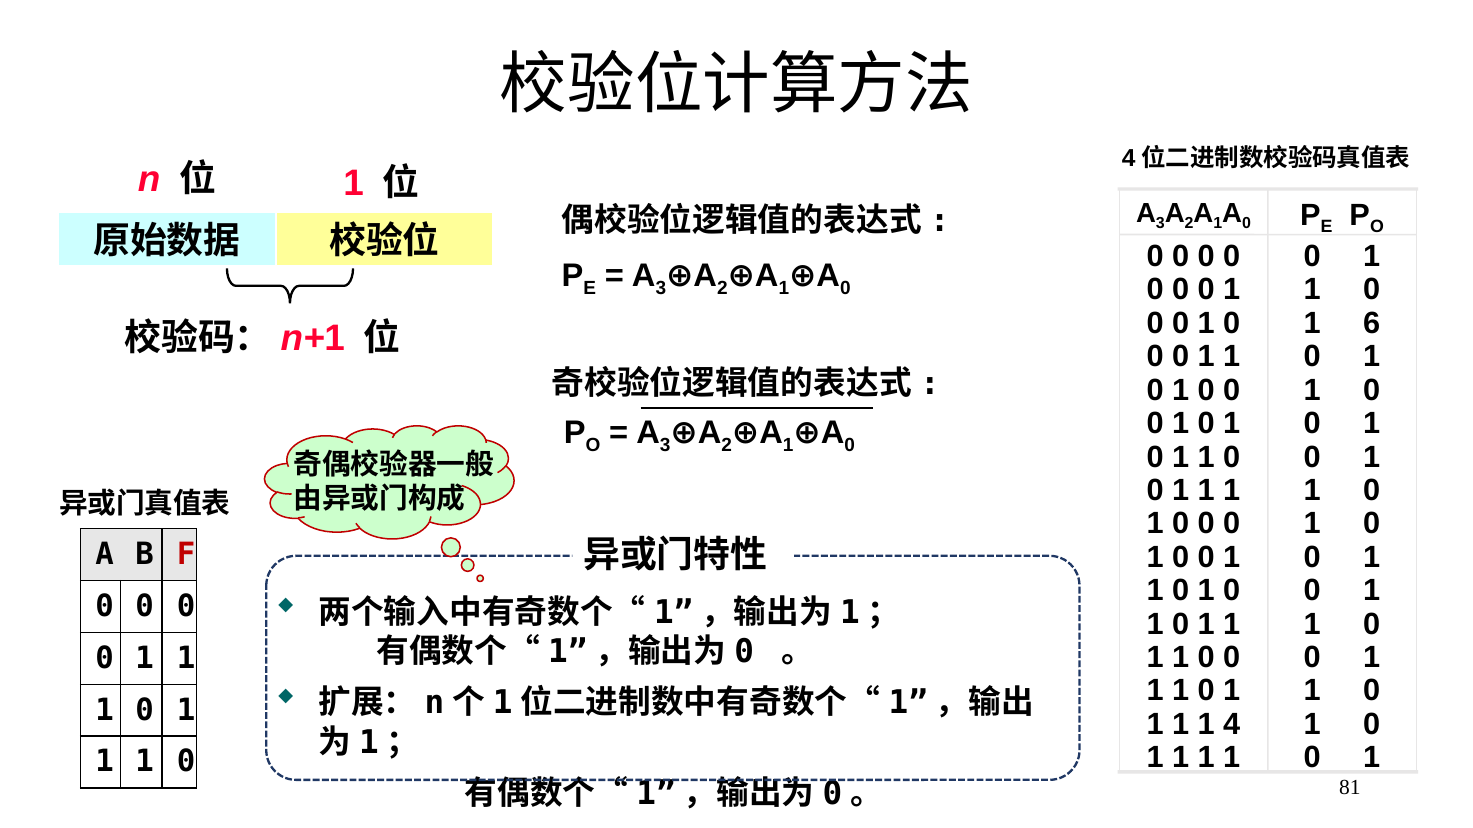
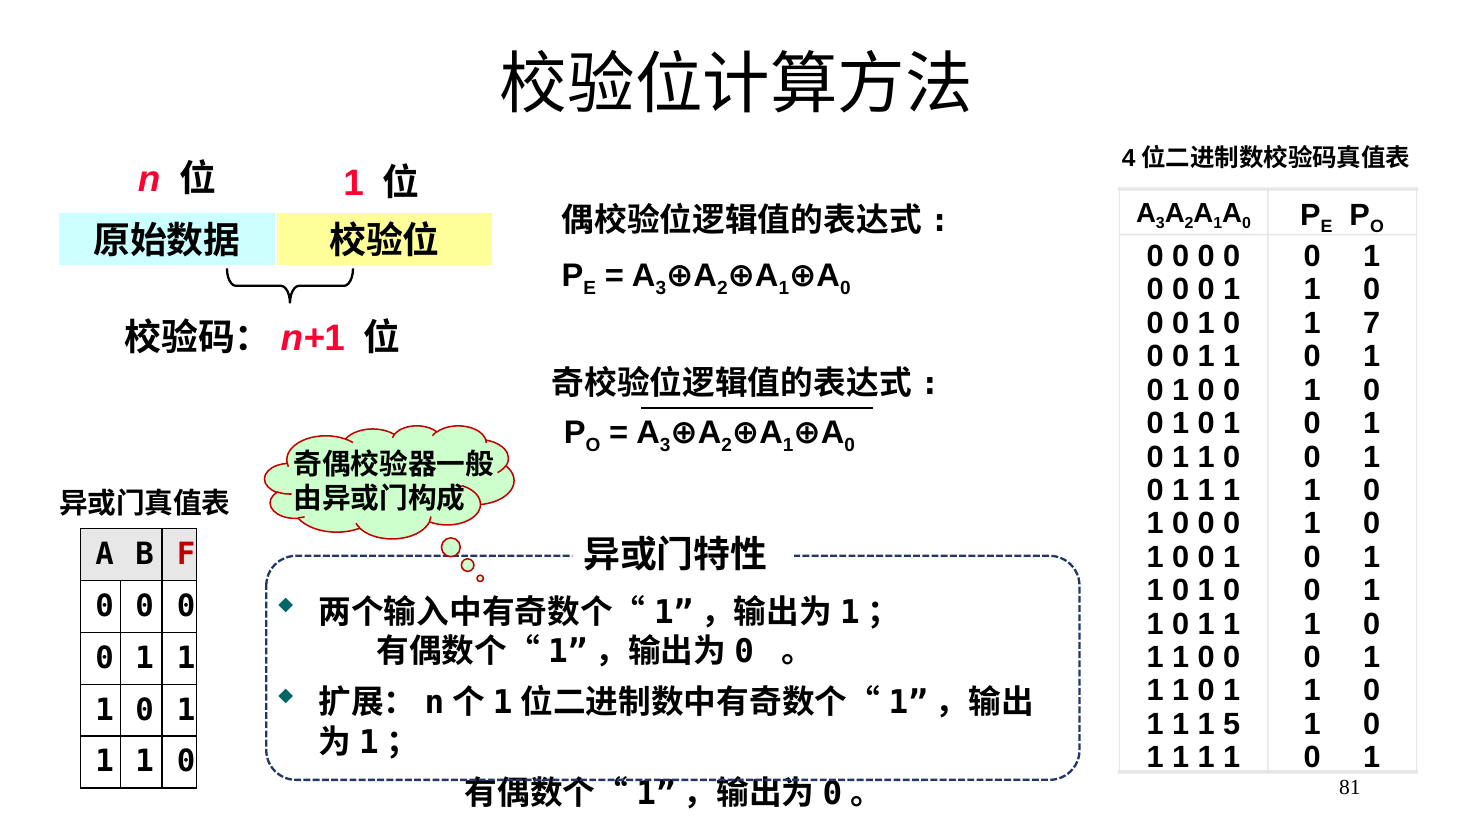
6: 6 -> 7
4: 4 -> 5
